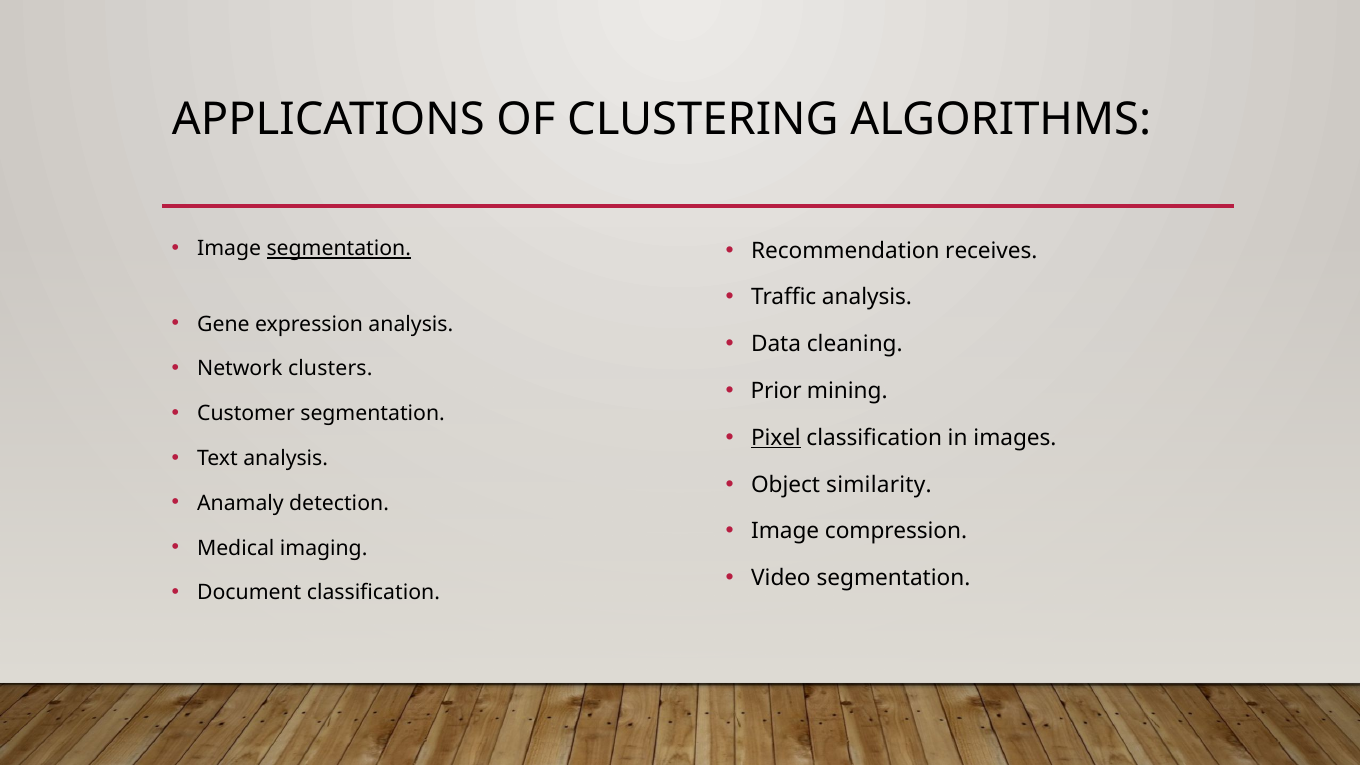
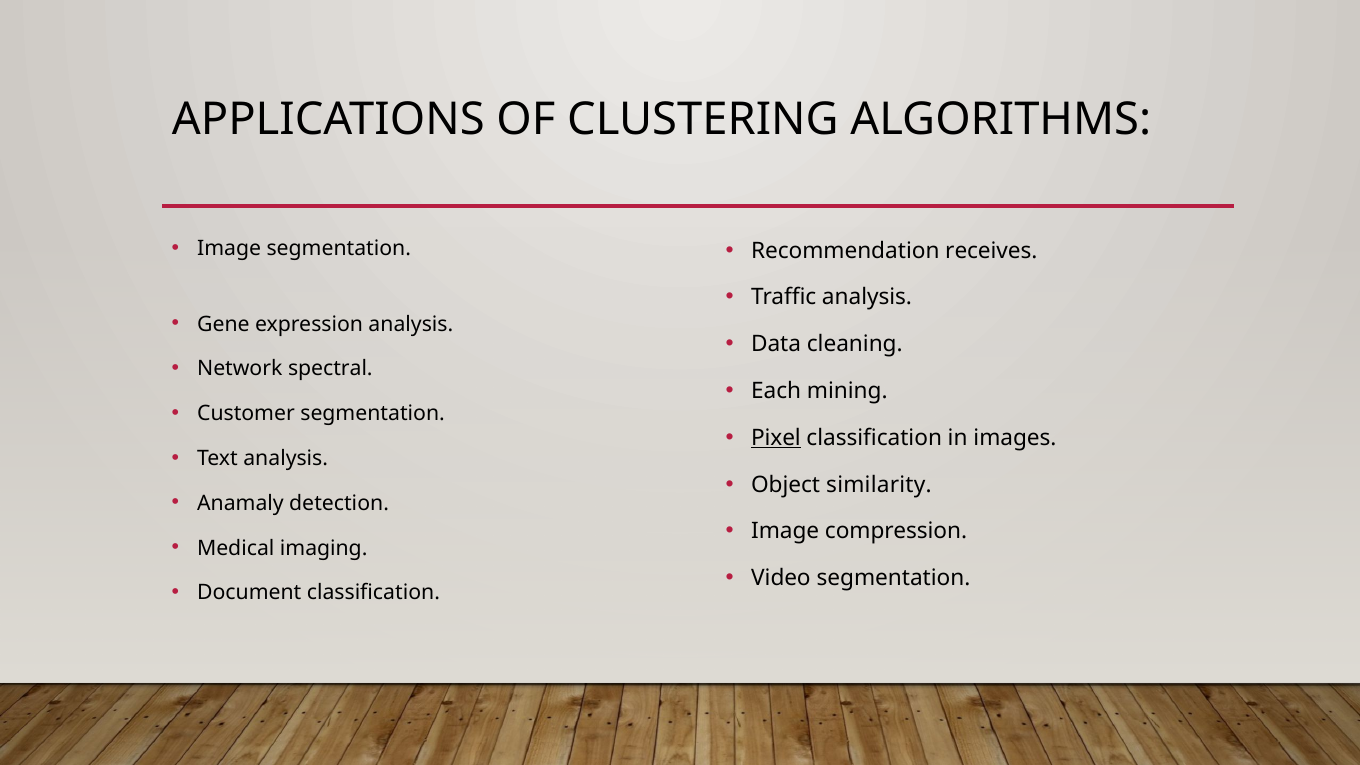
segmentation at (339, 249) underline: present -> none
clusters: clusters -> spectral
Prior: Prior -> Each
